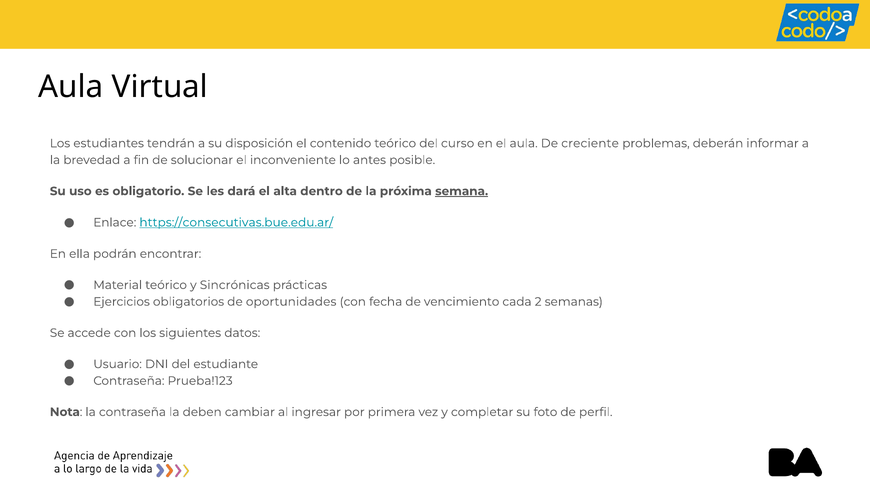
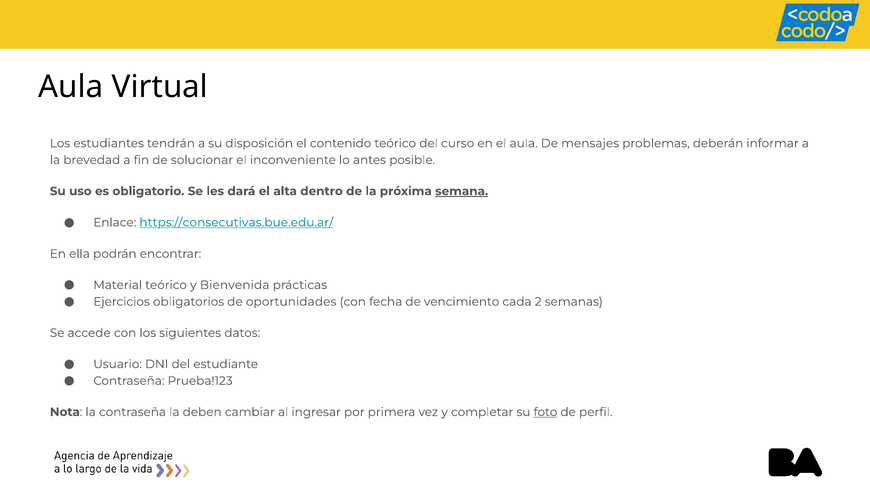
creciente: creciente -> mensajes
Sincrónicas: Sincrónicas -> Bienvenida
foto underline: none -> present
